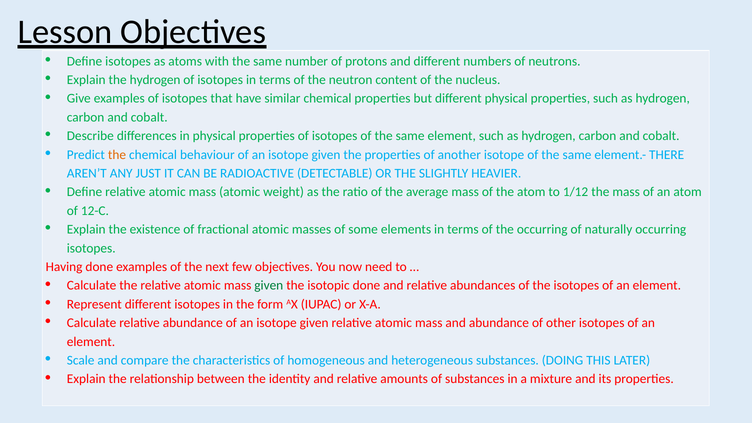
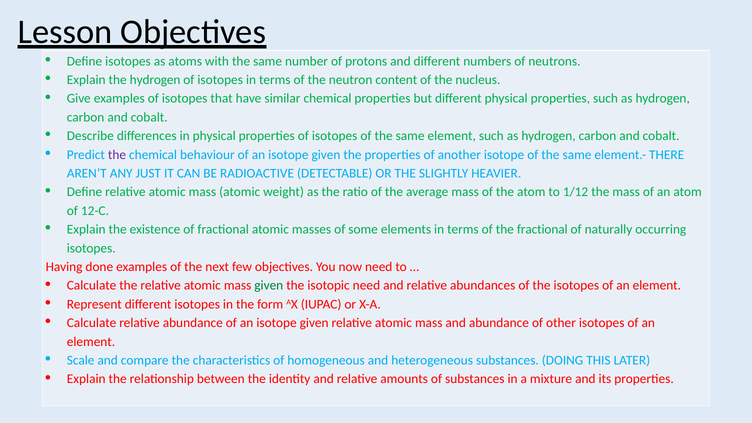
the at (117, 155) colour: orange -> purple
the occurring: occurring -> fractional
isotopic done: done -> need
